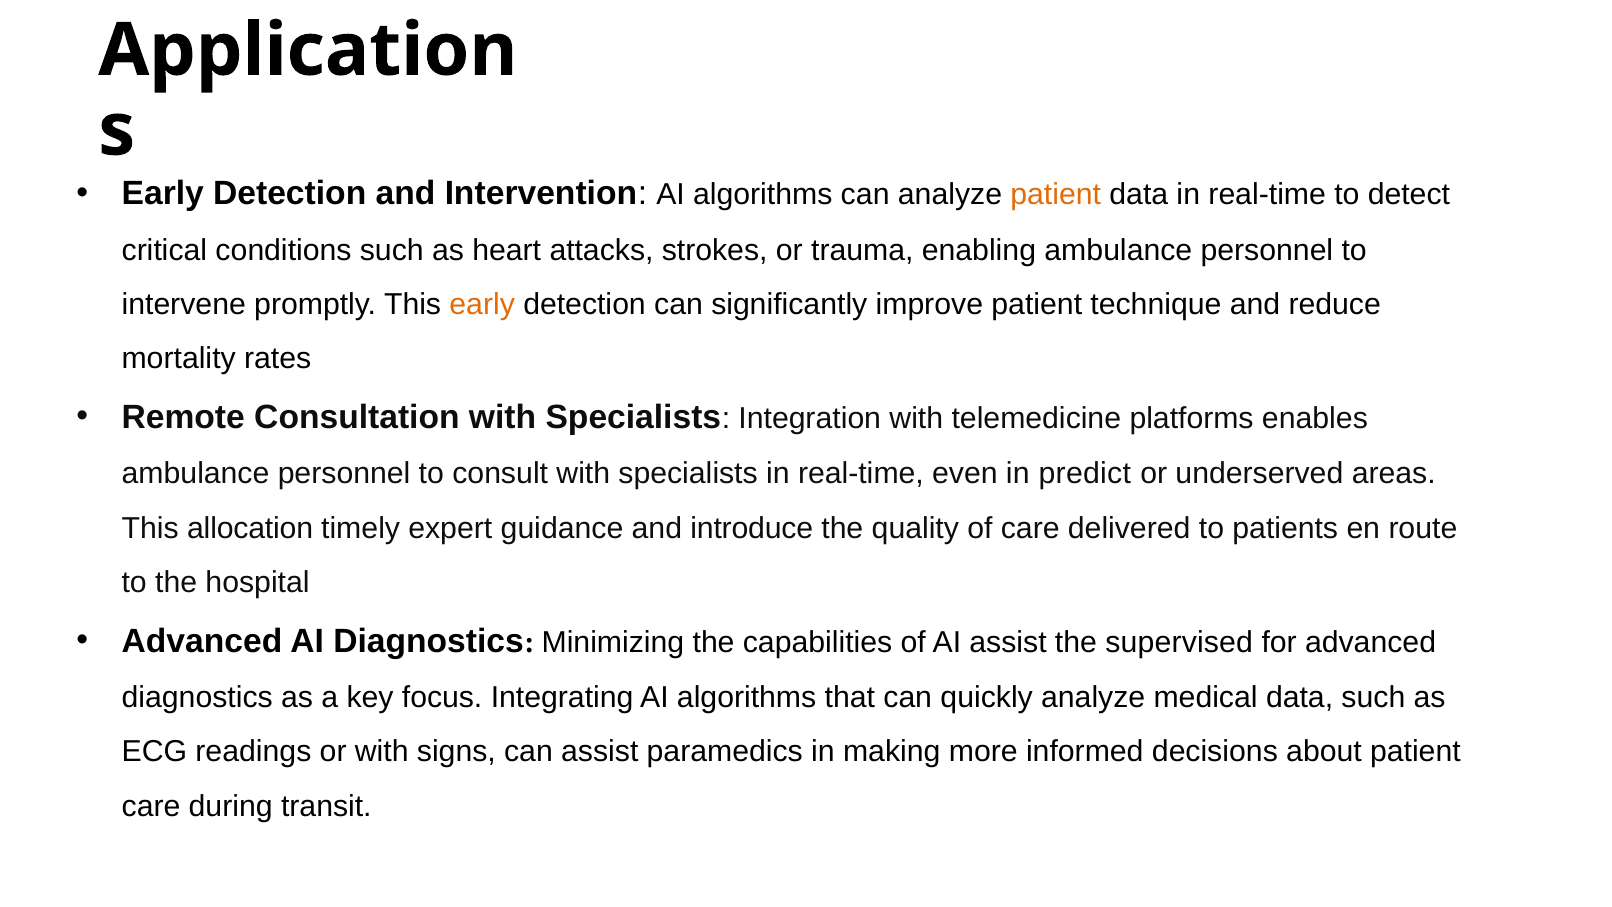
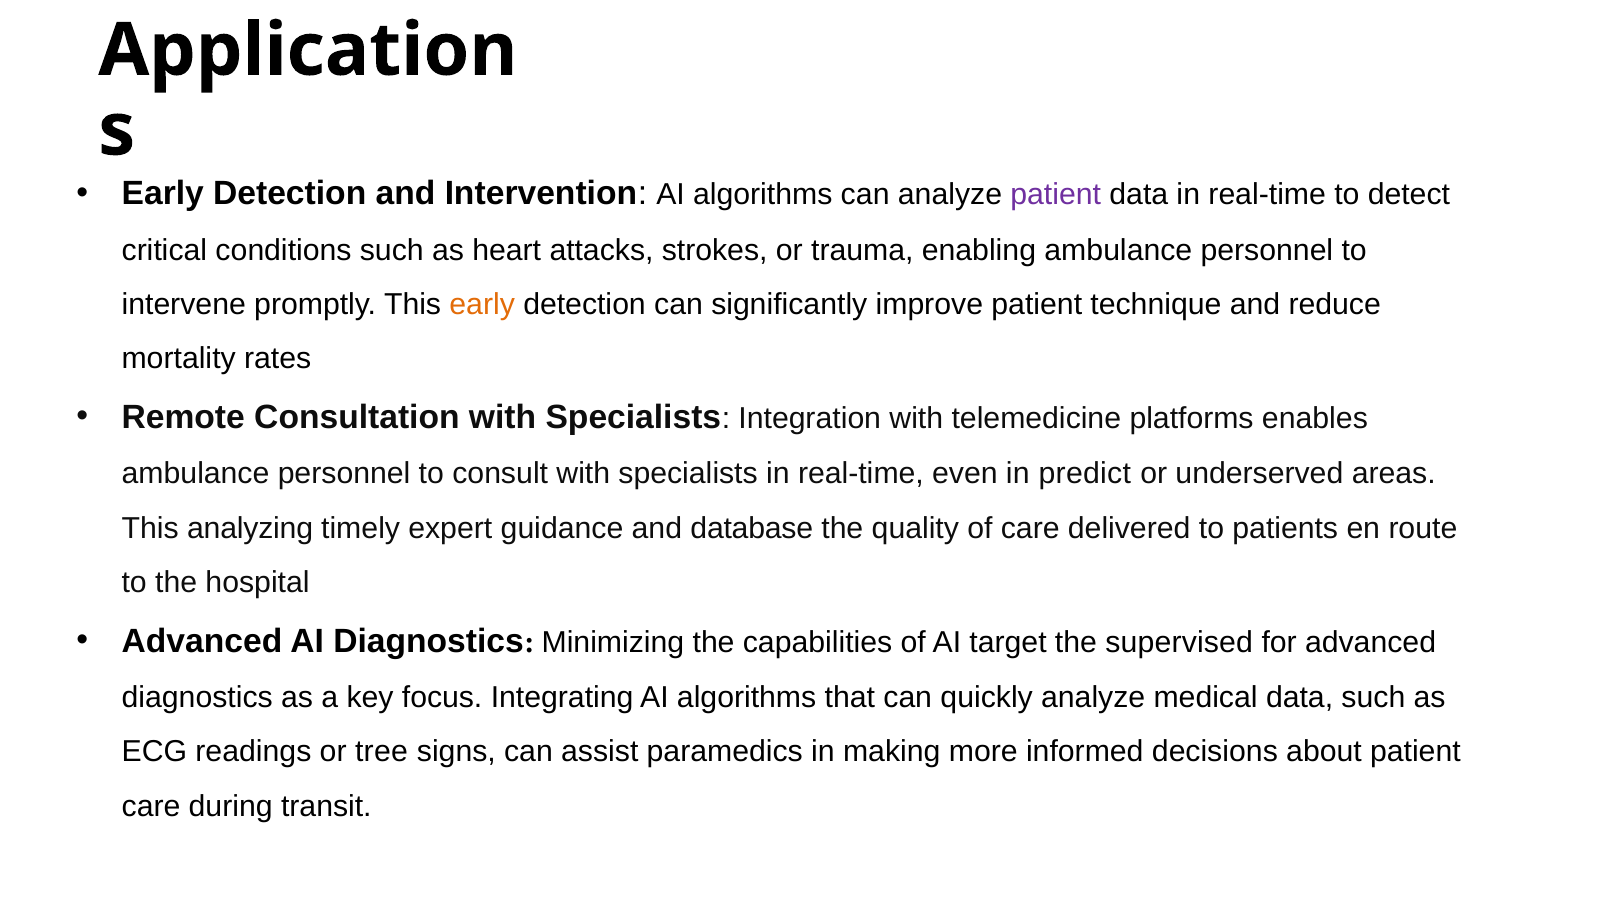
patient at (1056, 195) colour: orange -> purple
allocation: allocation -> analyzing
introduce: introduce -> database
AI assist: assist -> target
or with: with -> tree
